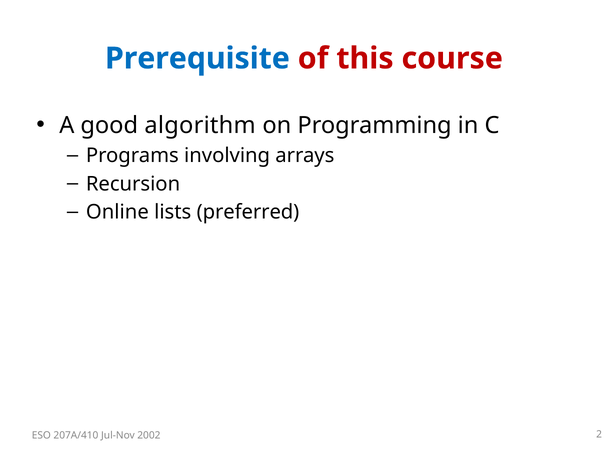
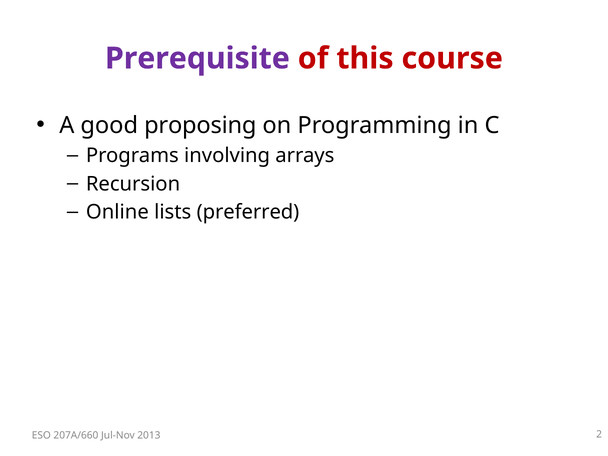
Prerequisite colour: blue -> purple
algorithm: algorithm -> proposing
207A/410: 207A/410 -> 207A/660
2002: 2002 -> 2013
